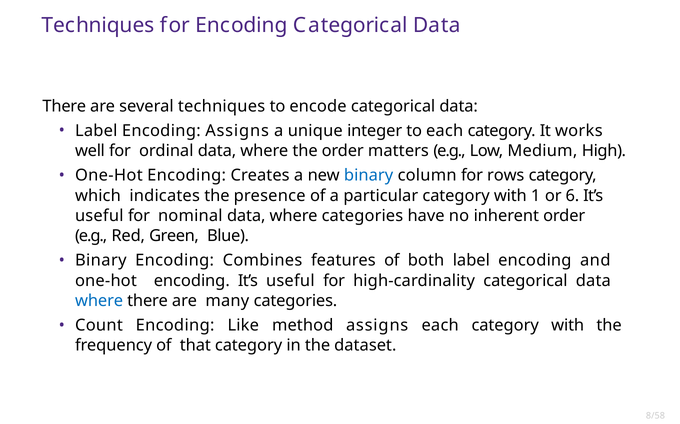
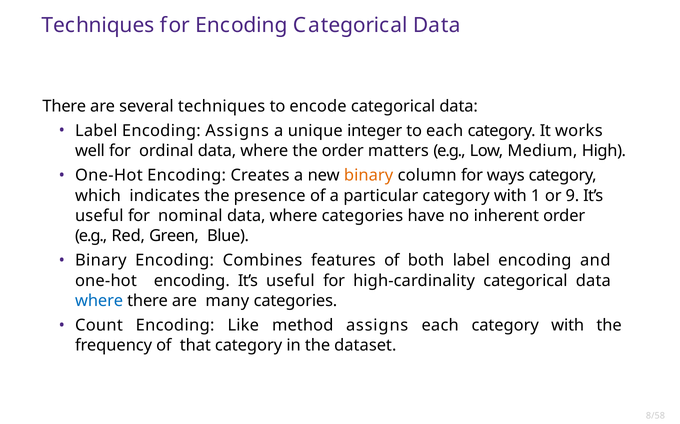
binary at (369, 176) colour: blue -> orange
rows: rows -> ways
6: 6 -> 9
